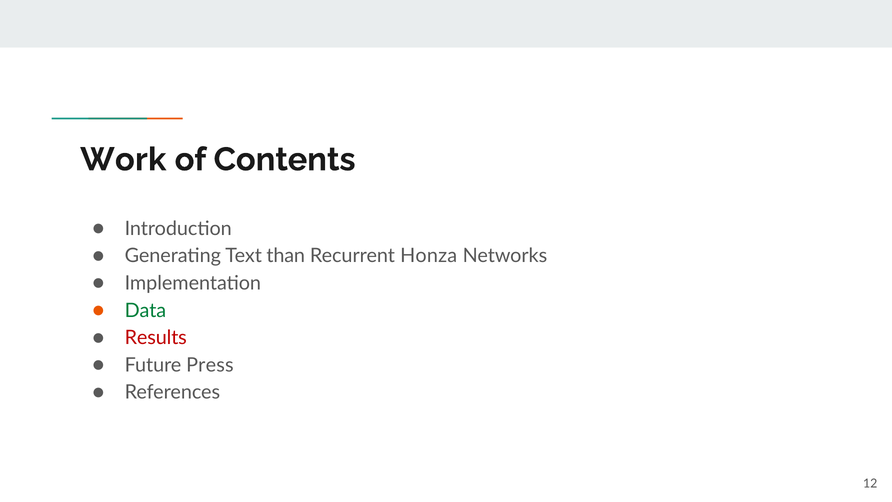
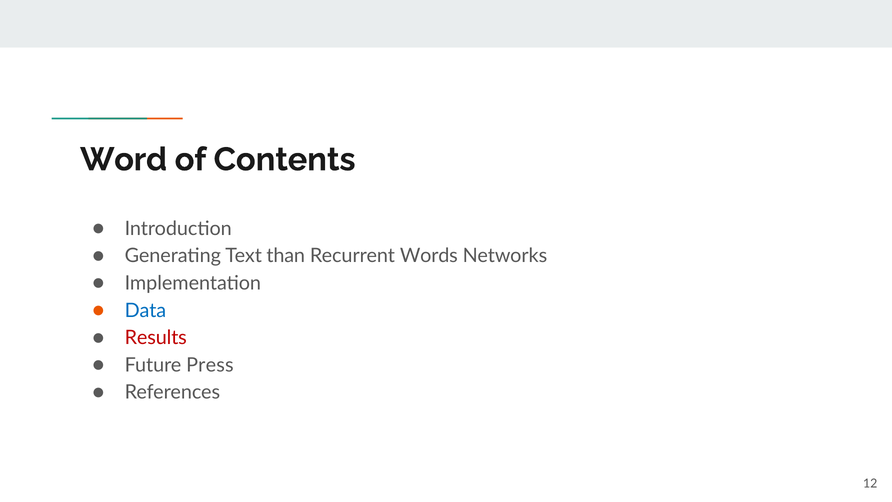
Work: Work -> Word
Honza: Honza -> Words
Data colour: green -> blue
